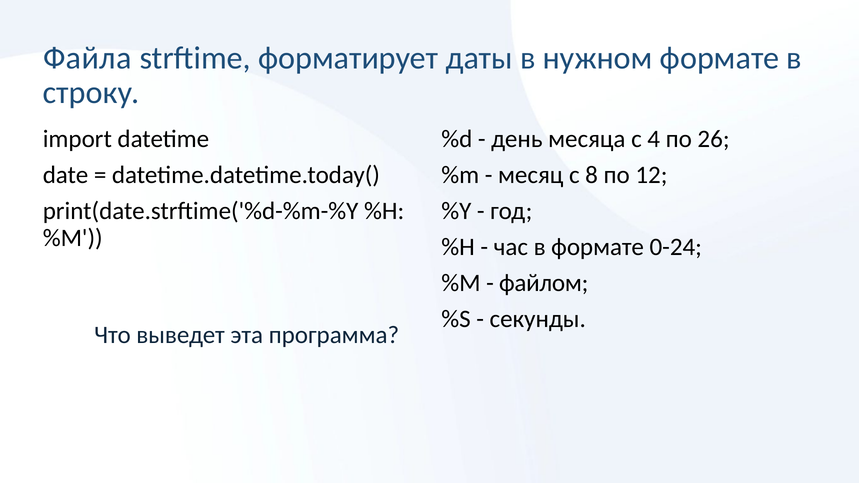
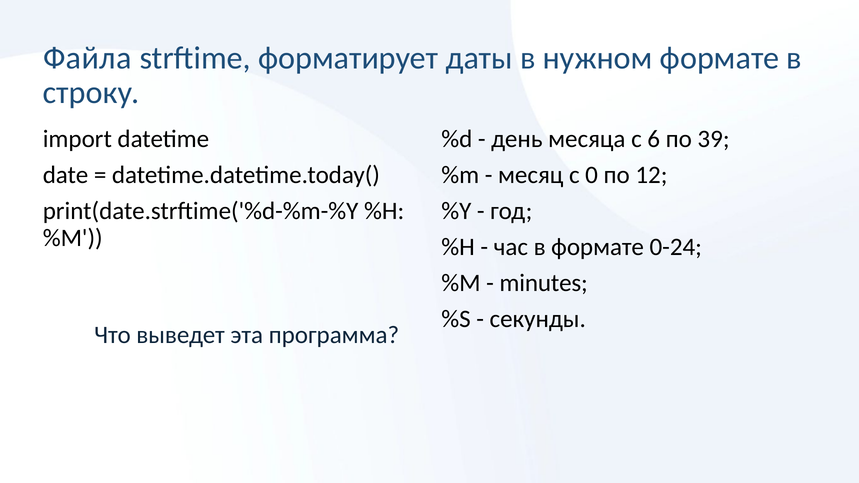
4: 4 -> 6
26: 26 -> 39
8: 8 -> 0
файлом: файлом -> minutes
